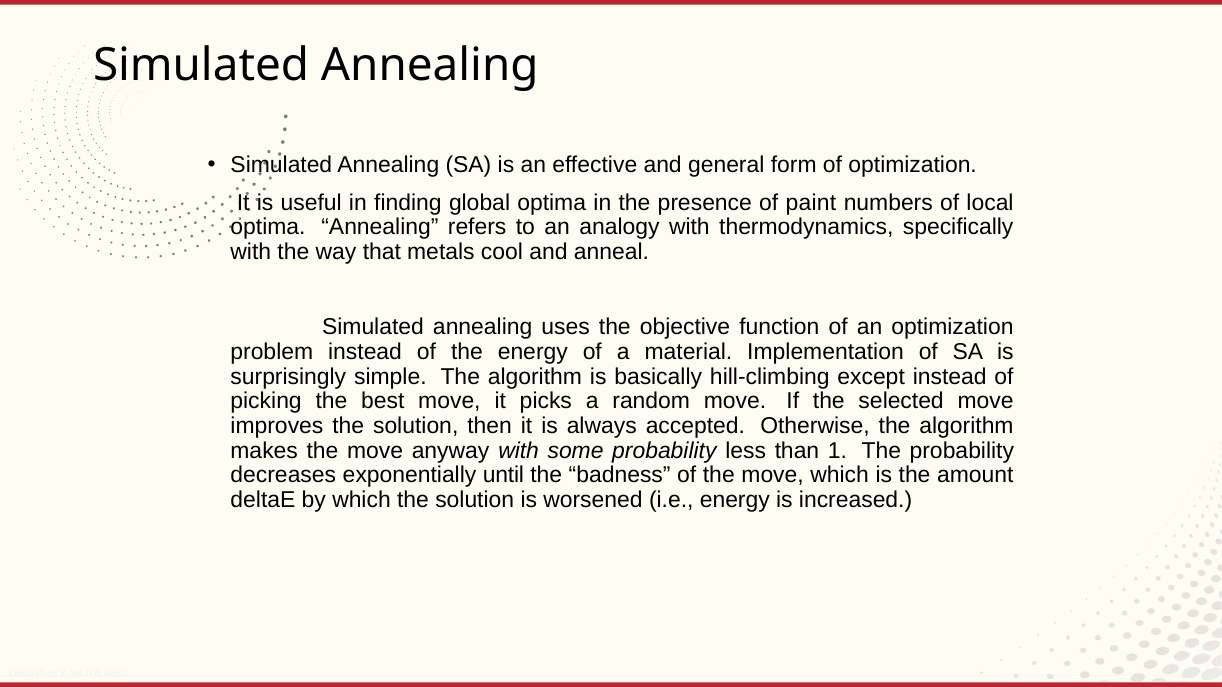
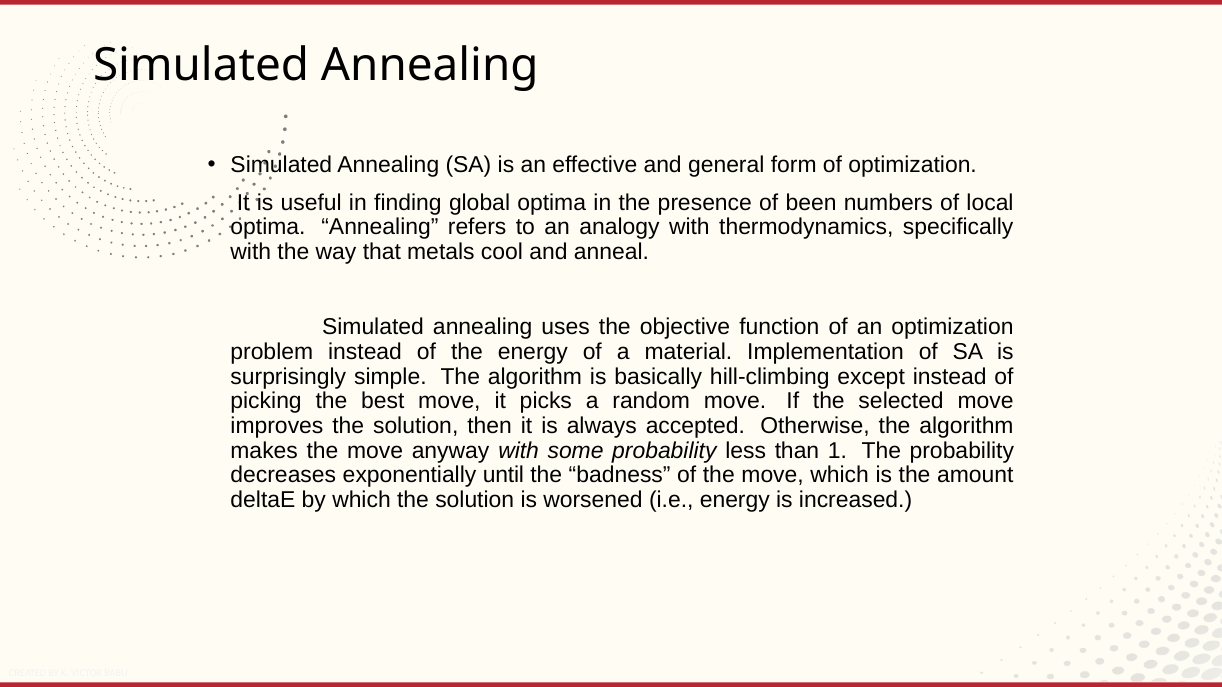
paint: paint -> been
